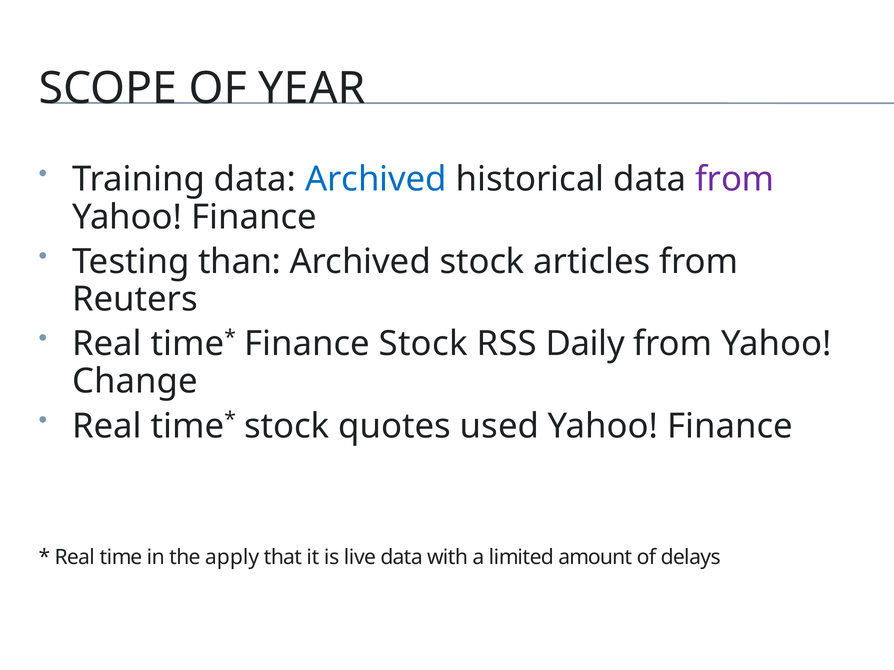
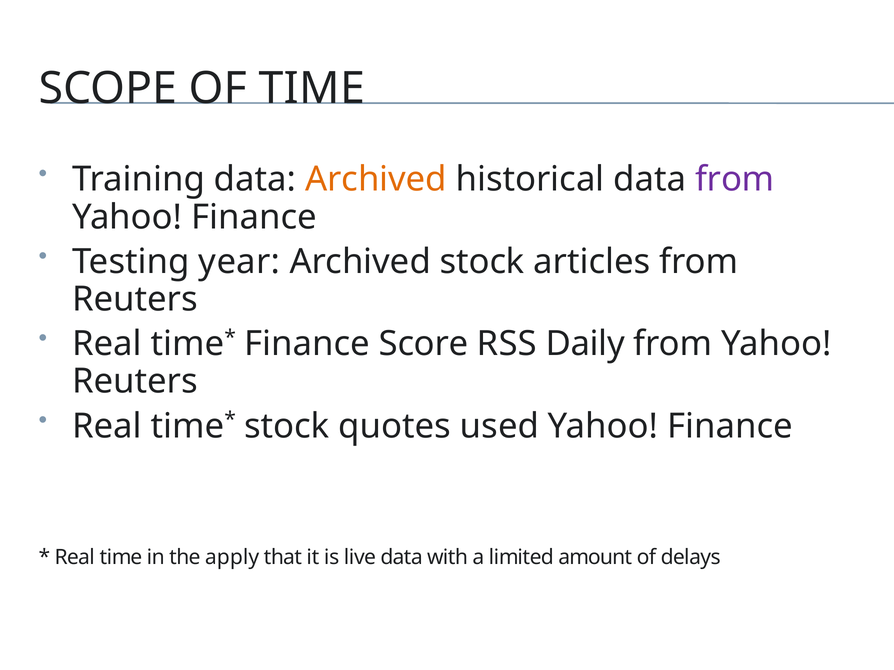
OF YEAR: YEAR -> TIME
Archived at (376, 180) colour: blue -> orange
than: than -> year
Finance Stock: Stock -> Score
Change at (135, 382): Change -> Reuters
